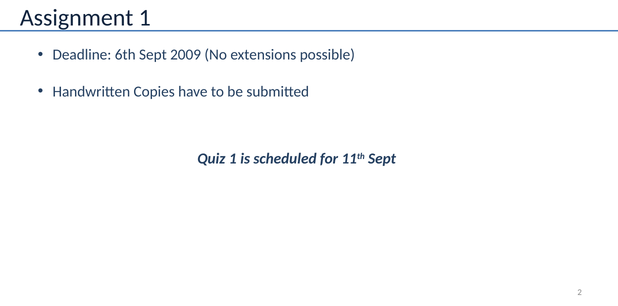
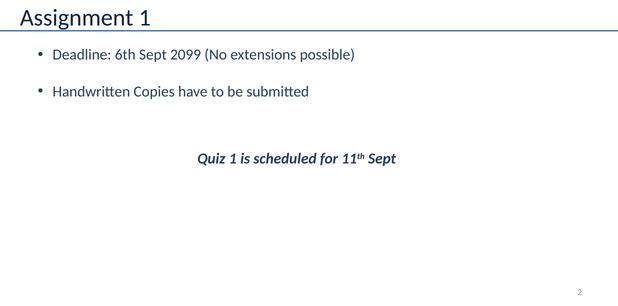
2009: 2009 -> 2099
